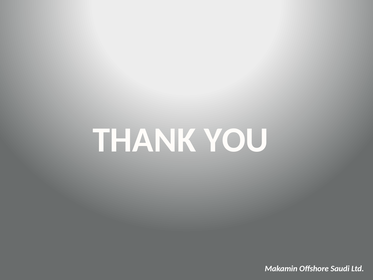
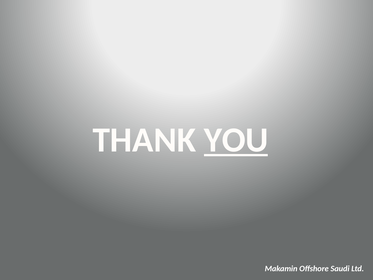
YOU underline: none -> present
